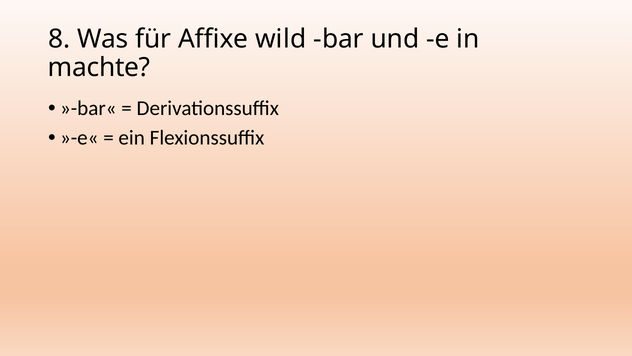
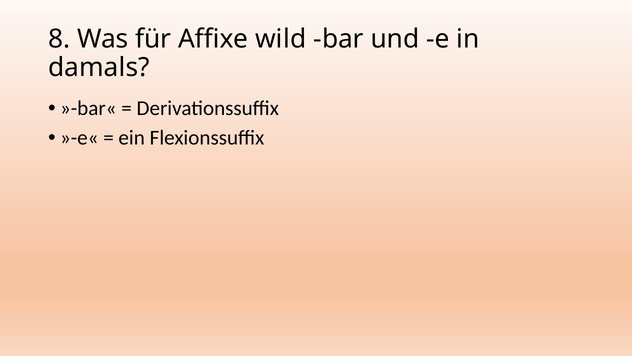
machte: machte -> damals
